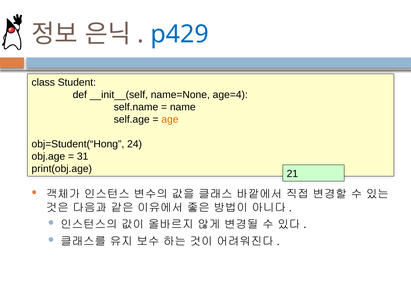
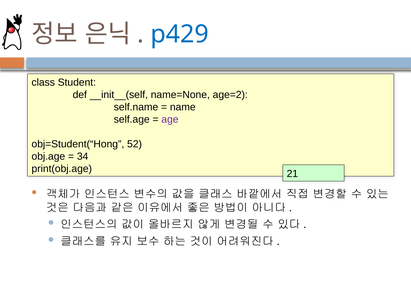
age=4: age=4 -> age=2
age colour: orange -> purple
24: 24 -> 52
31: 31 -> 34
